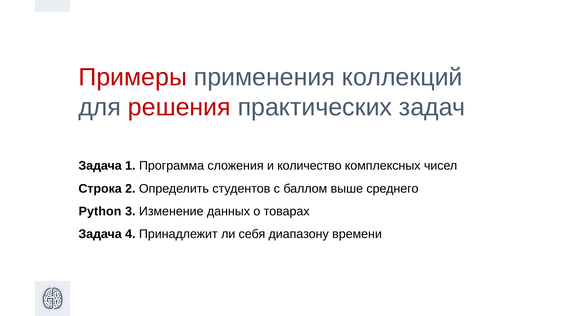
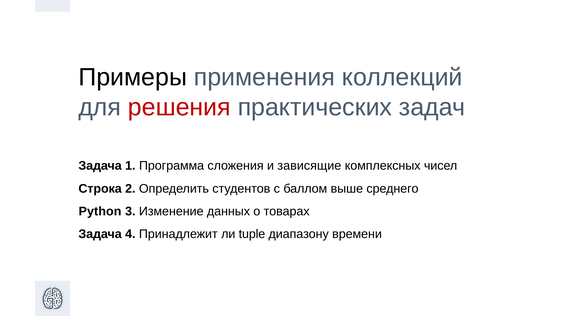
Примеры colour: red -> black
количество: количество -> зависящие
себя: себя -> tuple
